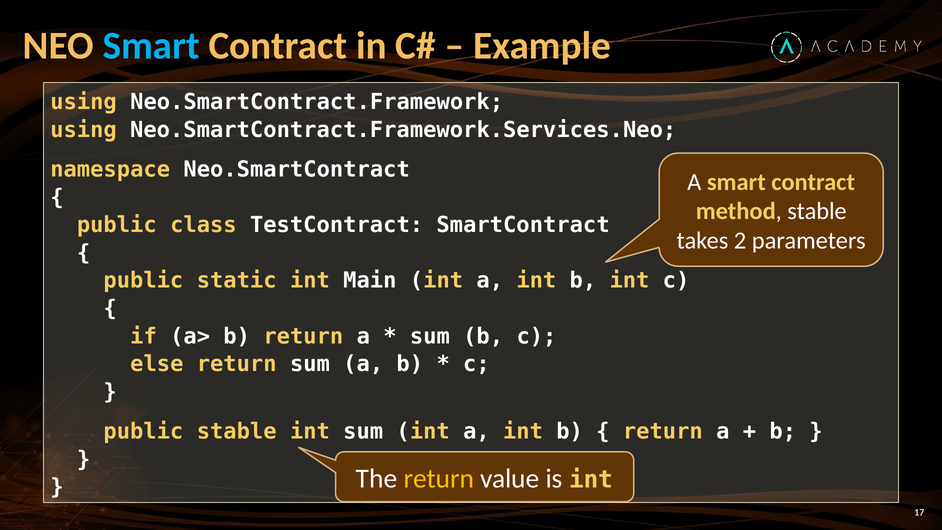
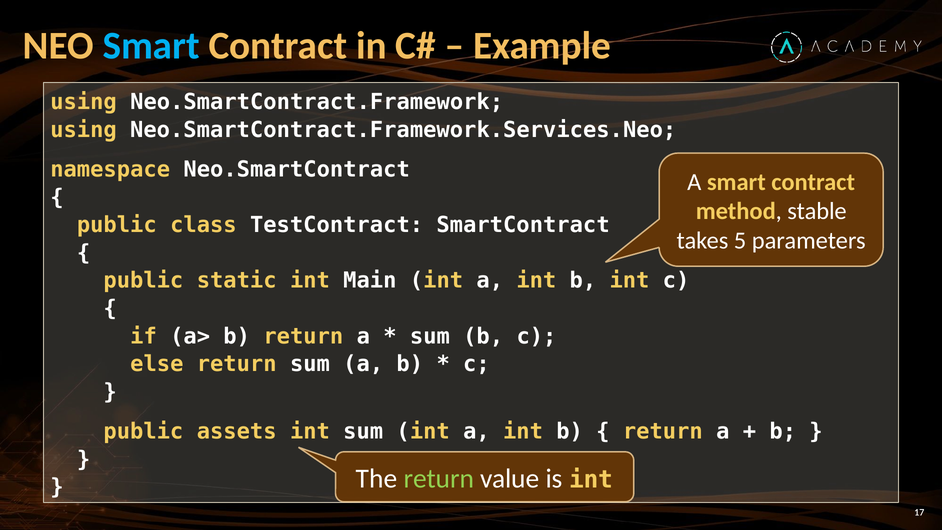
2: 2 -> 5
public stable: stable -> assets
return at (439, 479) colour: yellow -> light green
